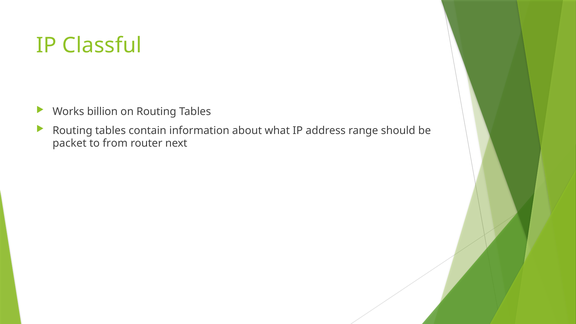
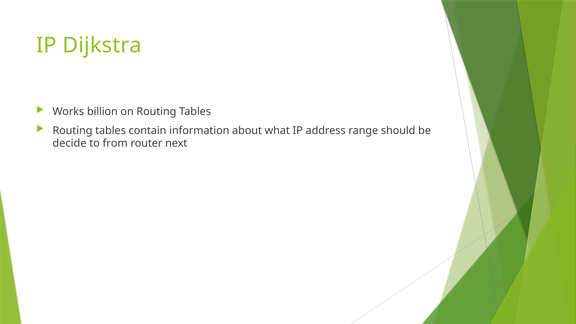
Classful: Classful -> Dijkstra
packet: packet -> decide
